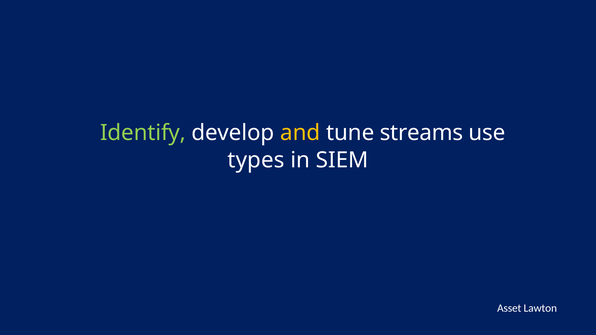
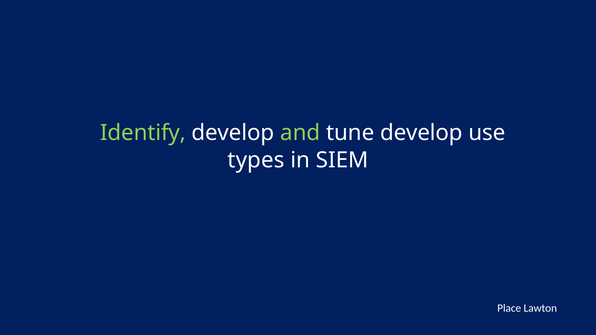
and colour: yellow -> light green
tune streams: streams -> develop
Asset: Asset -> Place
